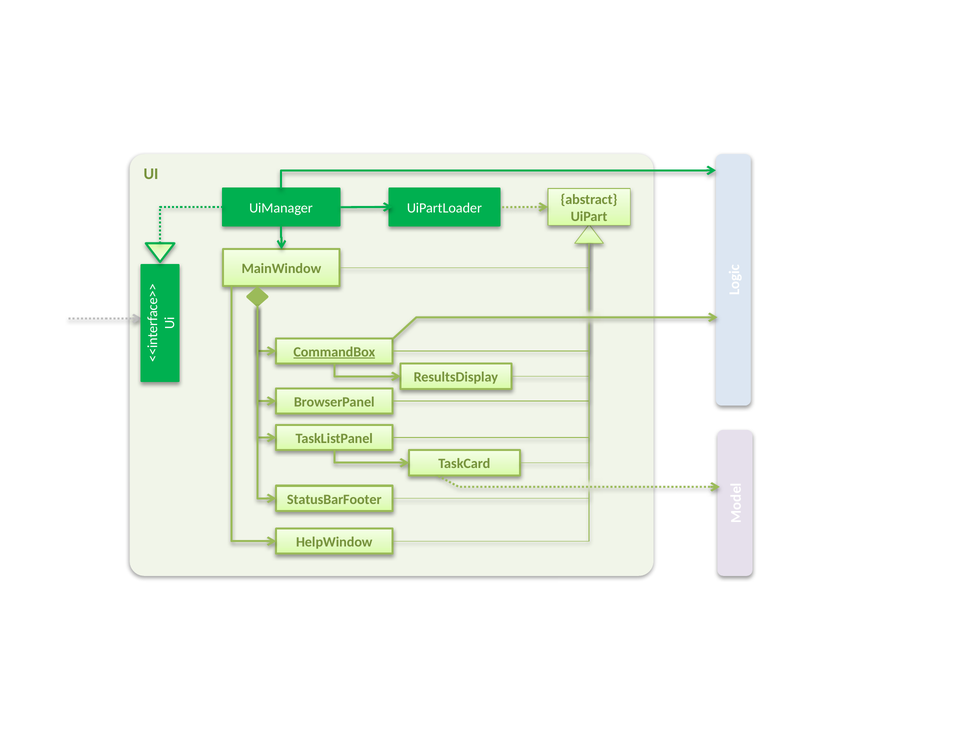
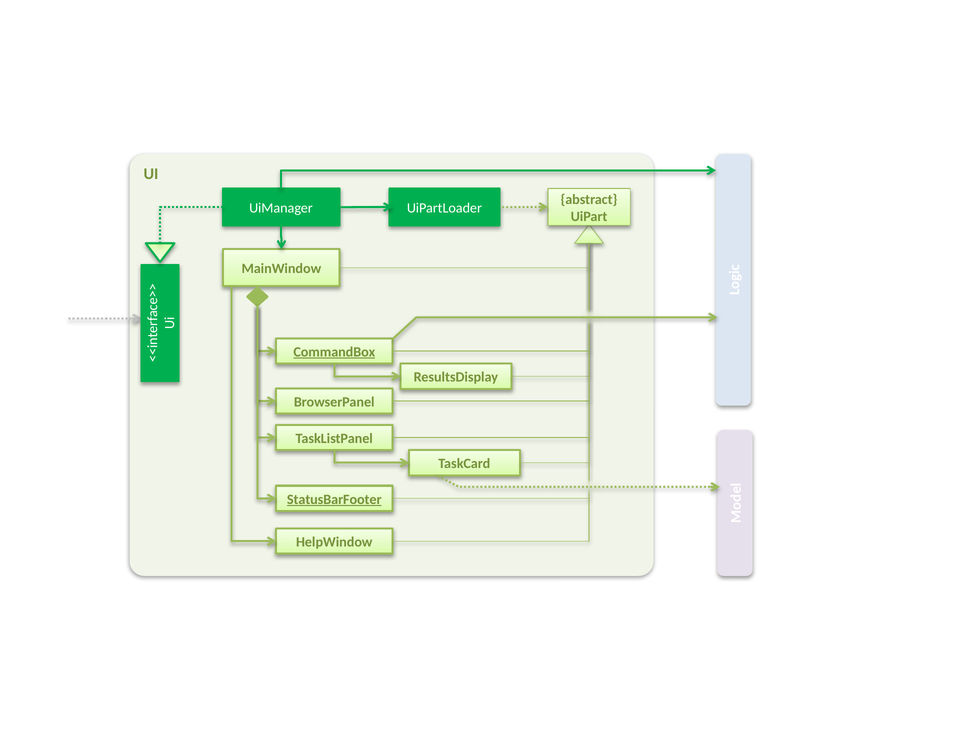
StatusBarFooter underline: none -> present
